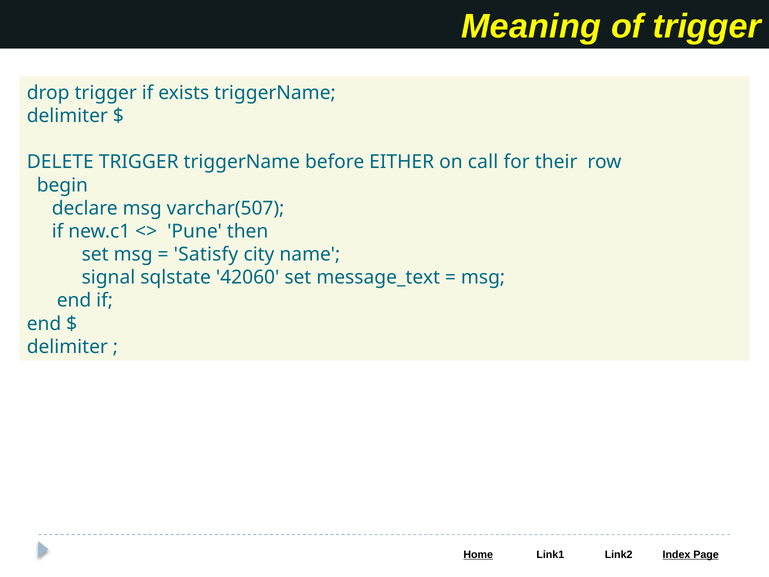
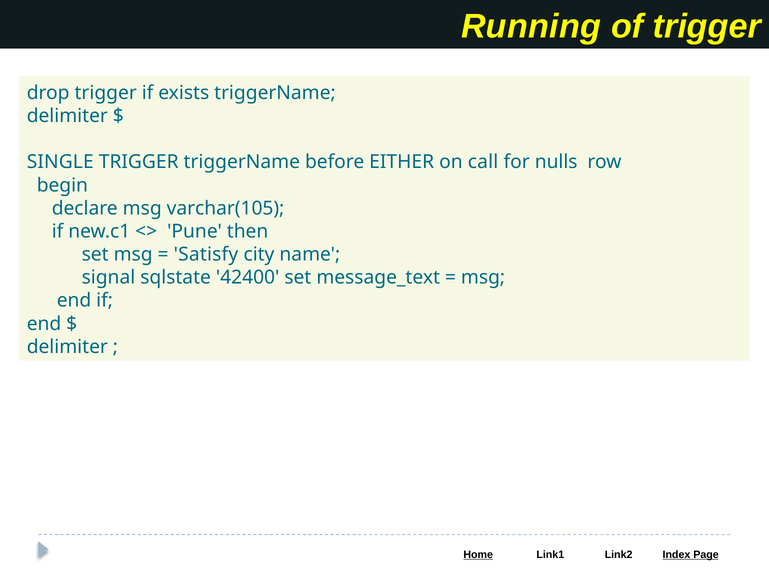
Meaning: Meaning -> Running
DELETE: DELETE -> SINGLE
their: their -> nulls
varchar(507: varchar(507 -> varchar(105
42060: 42060 -> 42400
